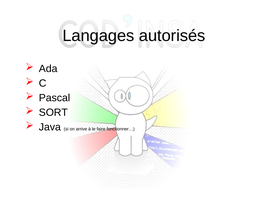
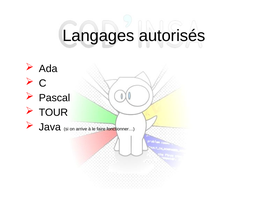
SORT: SORT -> TOUR
